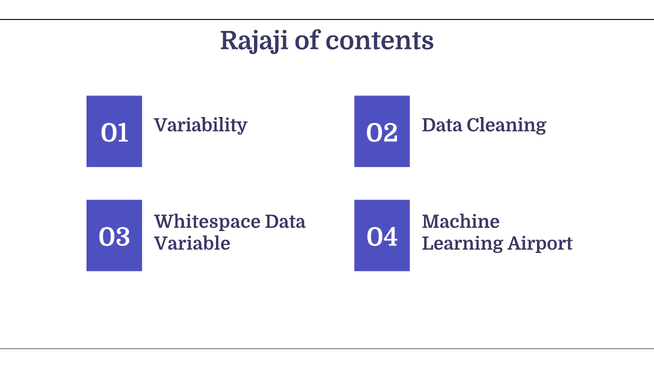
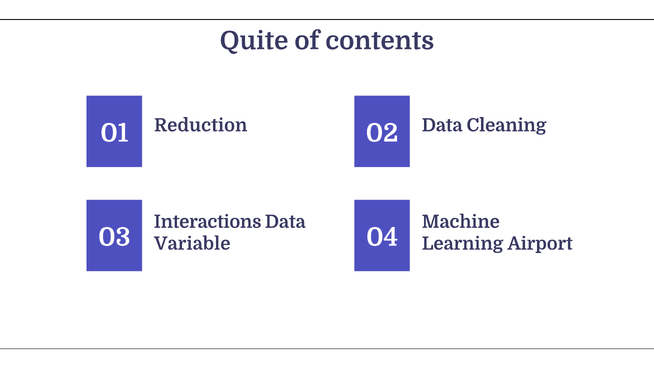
Rajaji: Rajaji -> Quite
Variability: Variability -> Reduction
Whitespace: Whitespace -> Interactions
